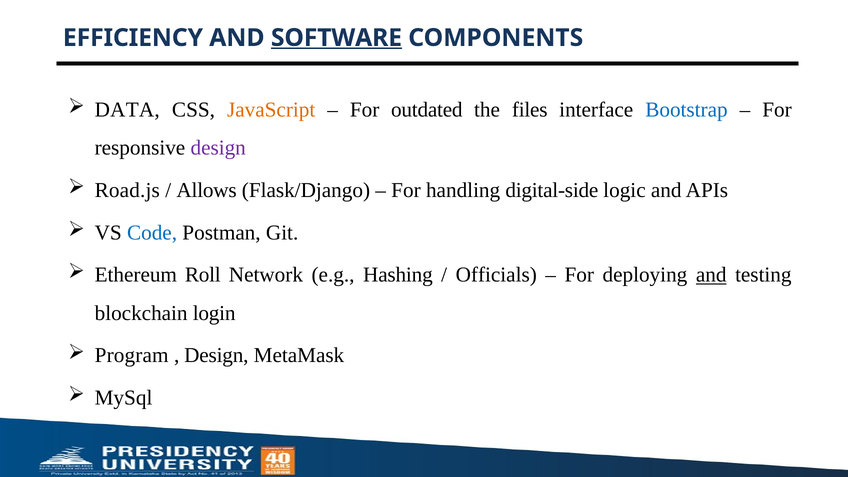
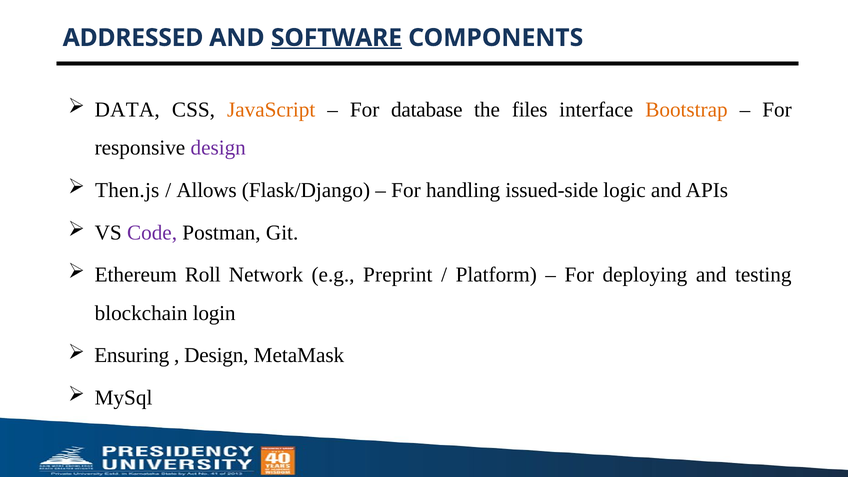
EFFICIENCY: EFFICIENCY -> ADDRESSED
outdated: outdated -> database
Bootstrap colour: blue -> orange
Road.js: Road.js -> Then.js
digital-side: digital-side -> issued-side
Code colour: blue -> purple
Hashing: Hashing -> Preprint
Officials: Officials -> Platform
and at (711, 275) underline: present -> none
Program: Program -> Ensuring
